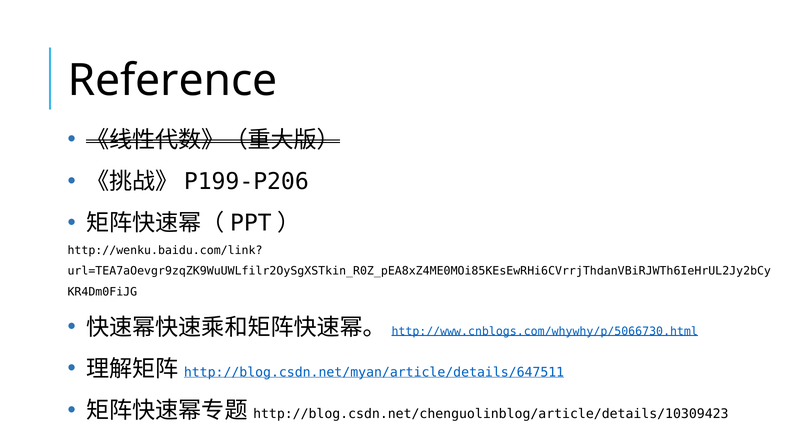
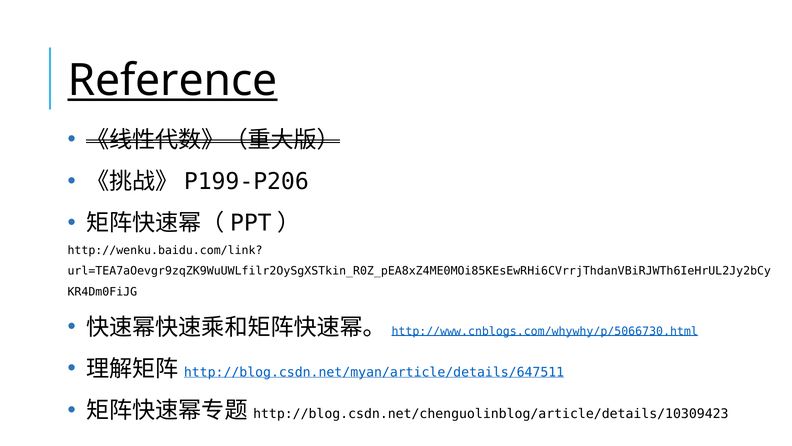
Reference underline: none -> present
